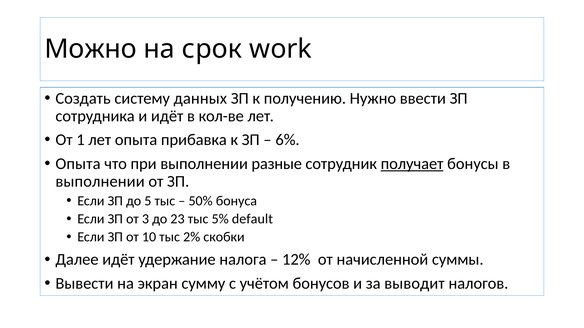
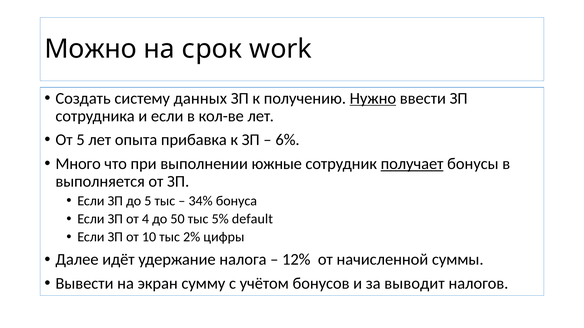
Нужно underline: none -> present
и идёт: идёт -> если
От 1: 1 -> 5
Опыта at (78, 164): Опыта -> Много
разные: разные -> южные
выполнении at (100, 182): выполнении -> выполняется
50%: 50% -> 34%
3: 3 -> 4
23: 23 -> 50
скобки: скобки -> цифры
